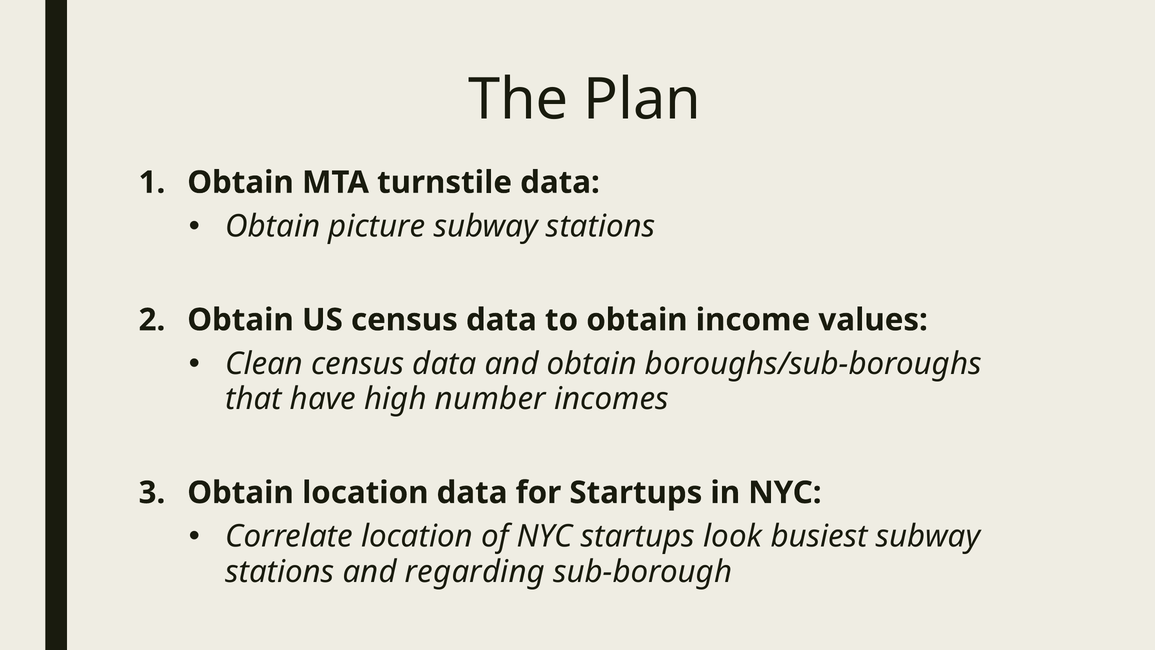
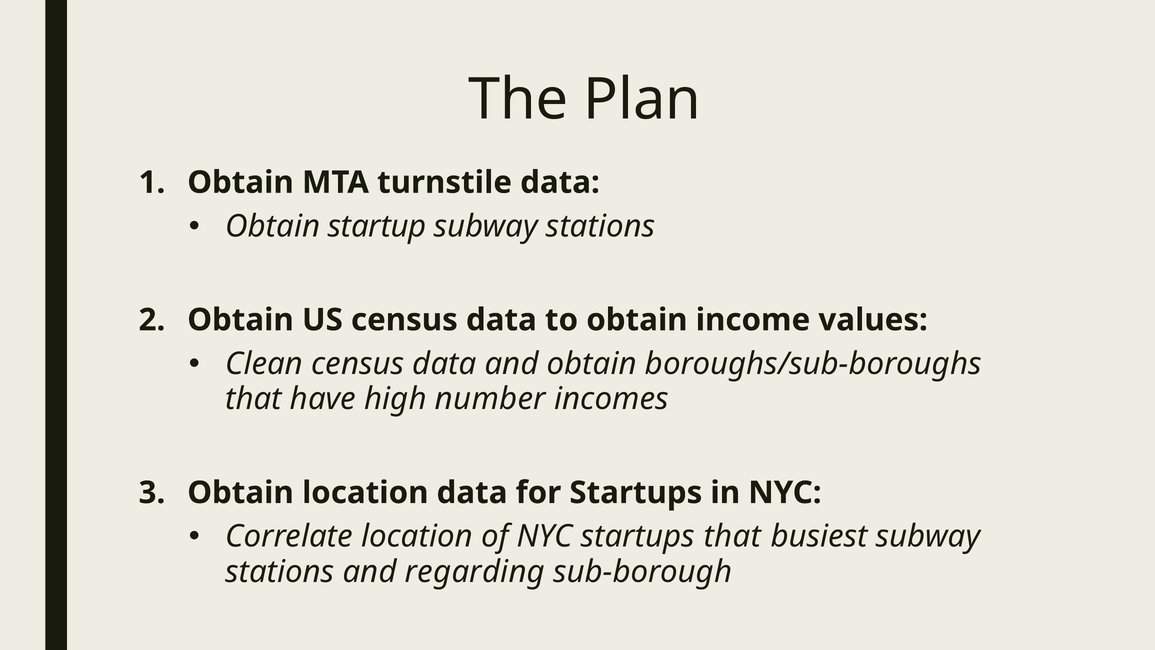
picture: picture -> startup
startups look: look -> that
